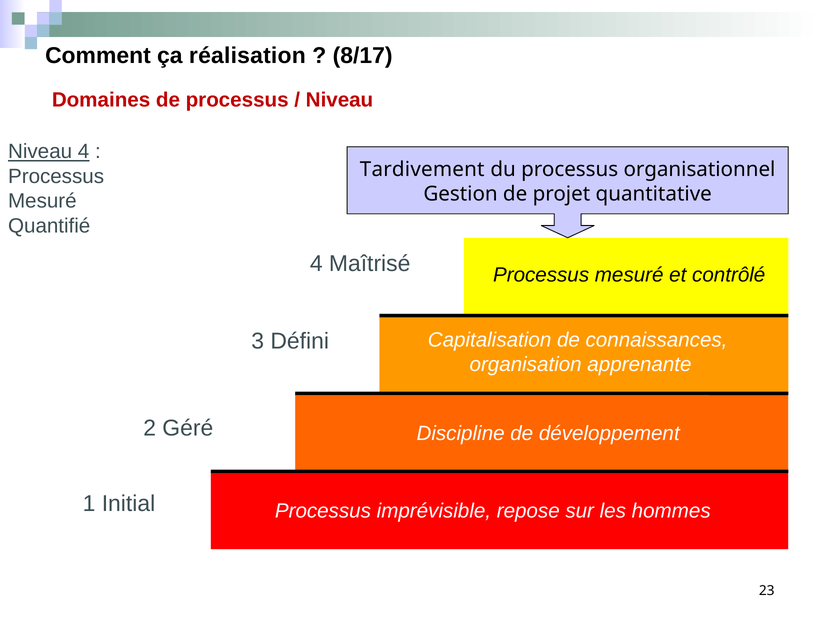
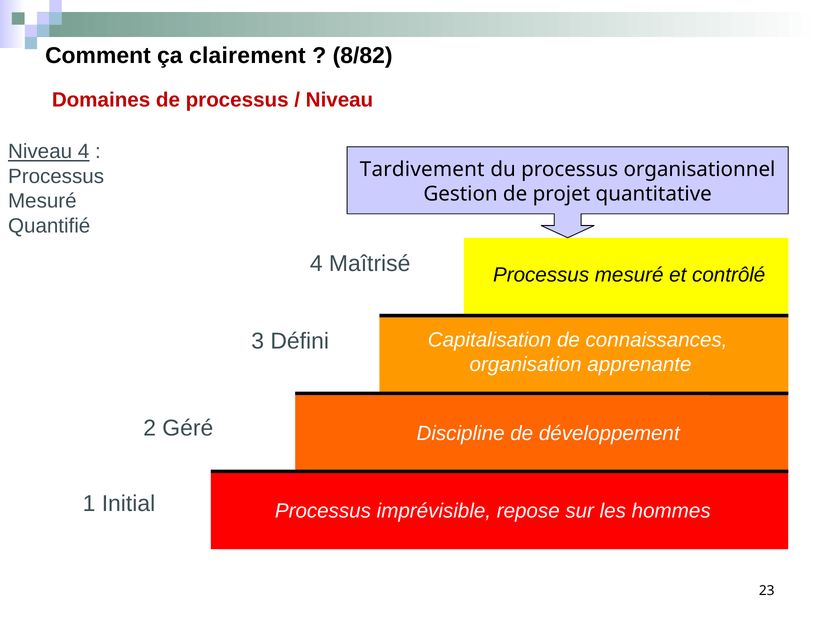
réalisation: réalisation -> clairement
8/17: 8/17 -> 8/82
